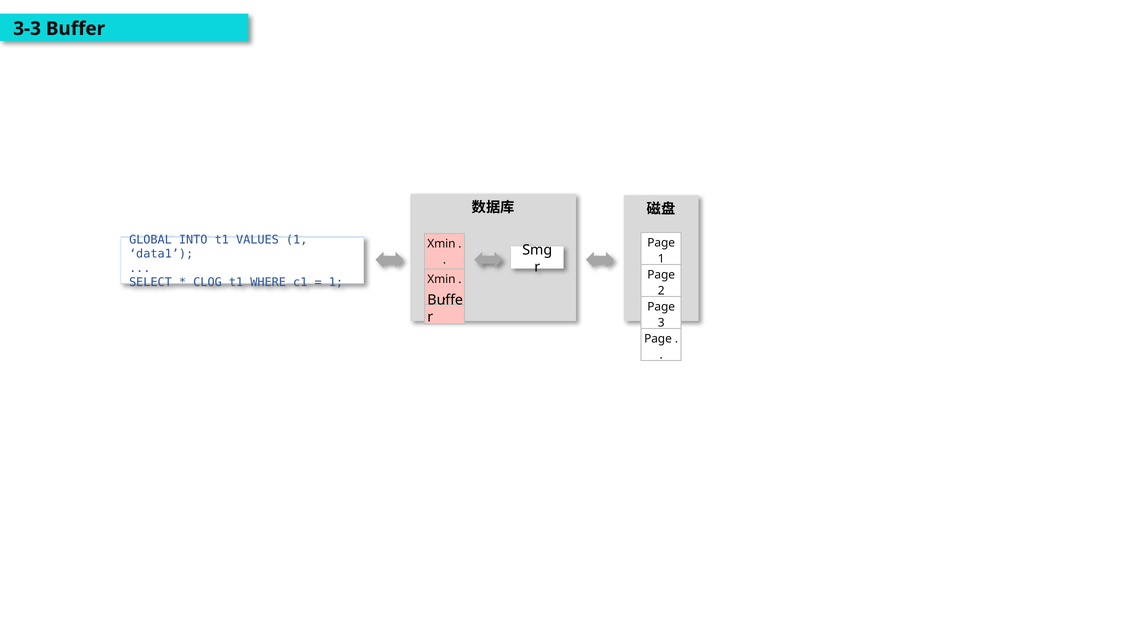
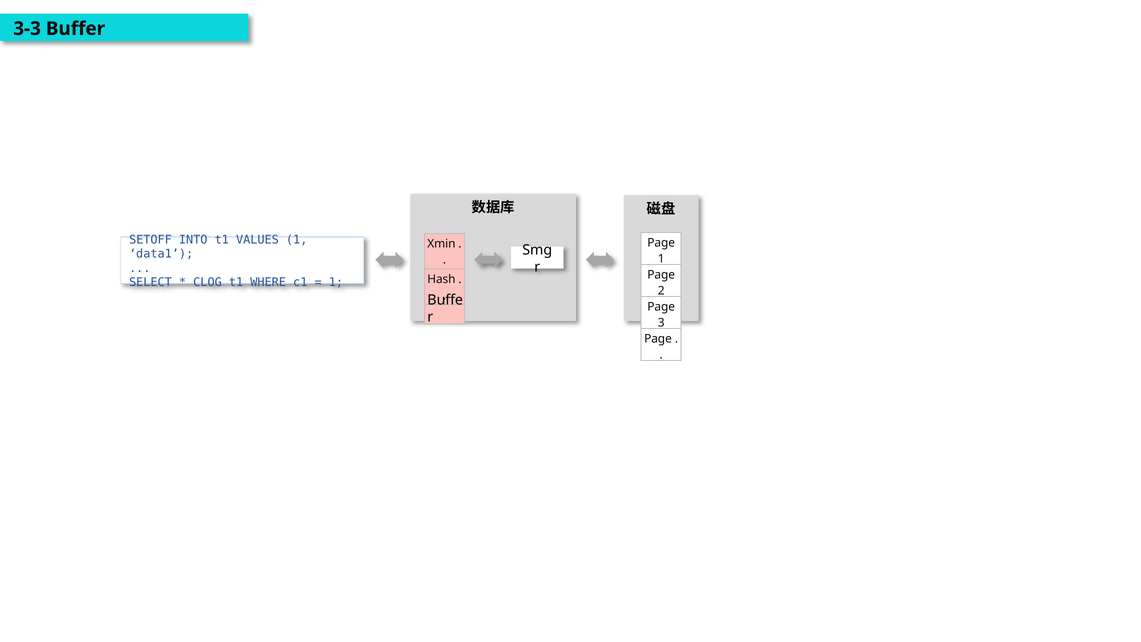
GLOBAL: GLOBAL -> SETOFF
Xmin at (441, 279): Xmin -> Hash
